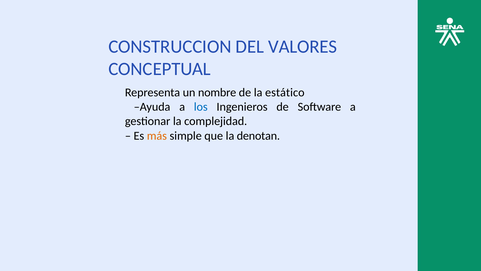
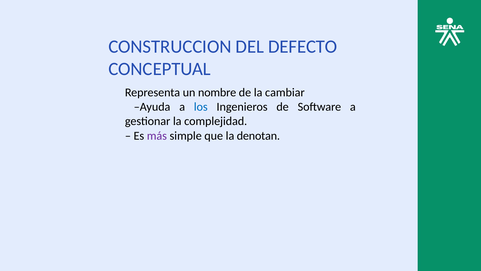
VALORES: VALORES -> DEFECTO
estático: estático -> cambiar
más colour: orange -> purple
